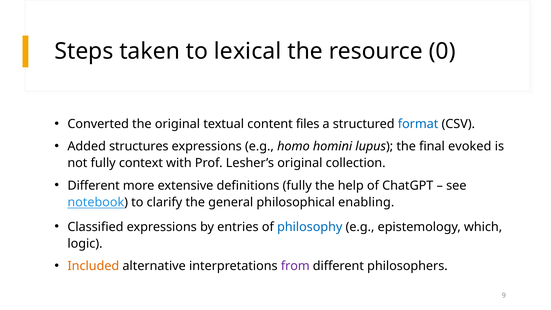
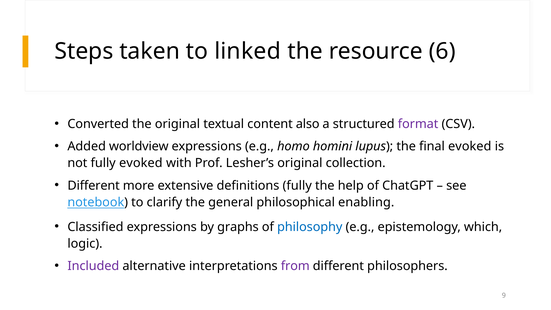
lexical: lexical -> linked
0: 0 -> 6
files: files -> also
format colour: blue -> purple
structures: structures -> worldview
fully context: context -> evoked
entries: entries -> graphs
Included colour: orange -> purple
